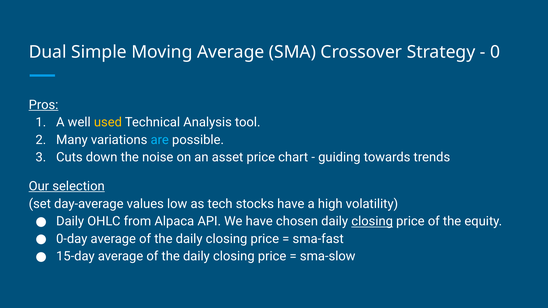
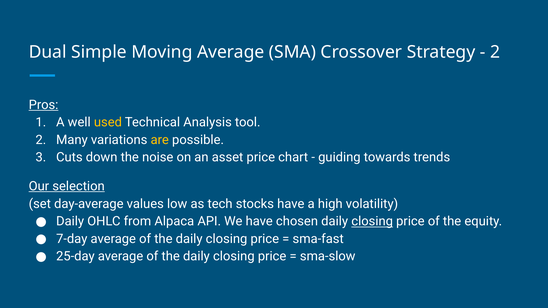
0 at (495, 52): 0 -> 2
are colour: light blue -> yellow
0-day: 0-day -> 7-day
15-day: 15-day -> 25-day
